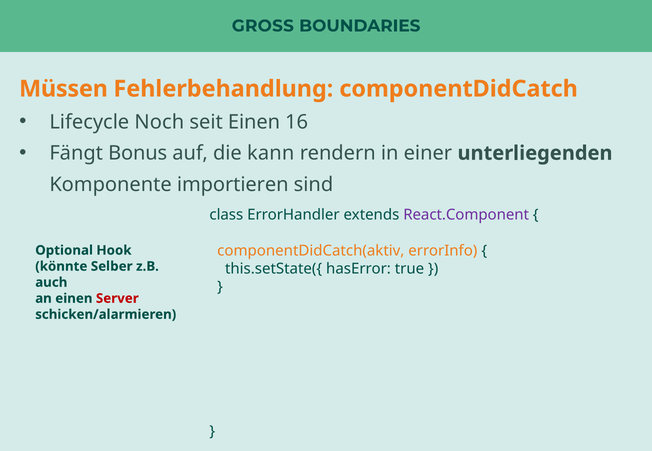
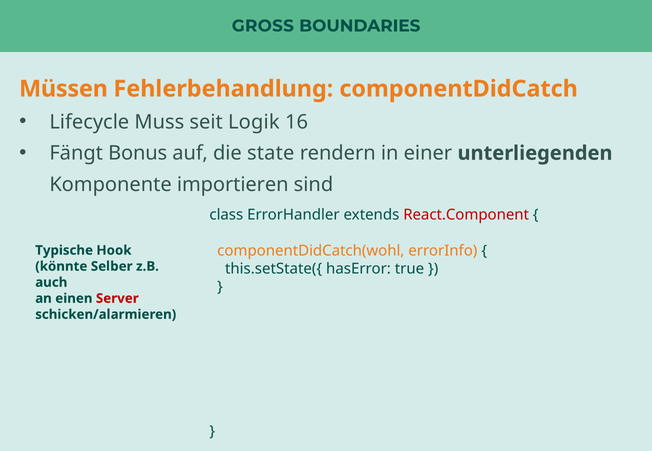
Noch: Noch -> Muss
seit Einen: Einen -> Logik
kann: kann -> state
React.Component colour: purple -> red
componentDidCatch(aktiv: componentDidCatch(aktiv -> componentDidCatch(wohl
Optional: Optional -> Typische
